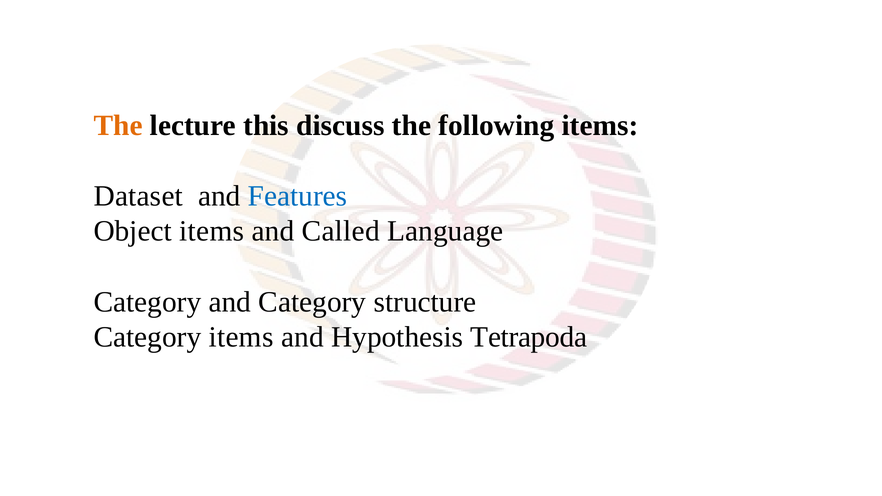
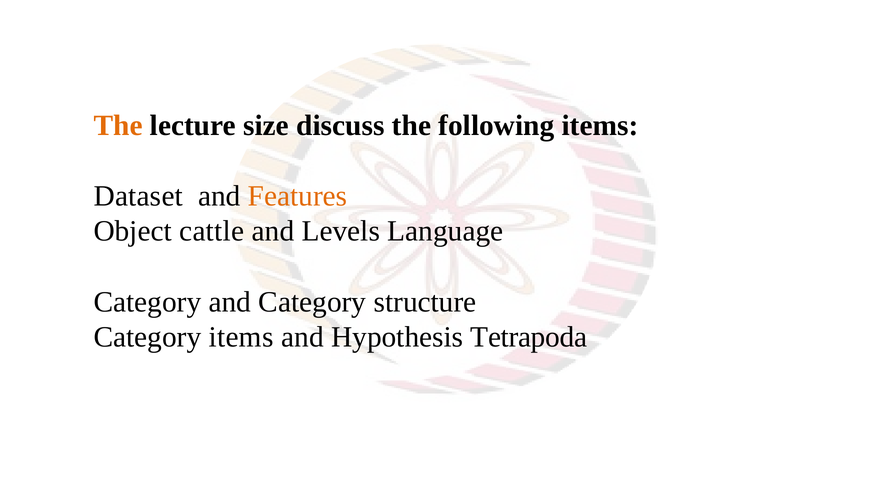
this: this -> size
Features colour: blue -> orange
Object items: items -> cattle
Called: Called -> Levels
